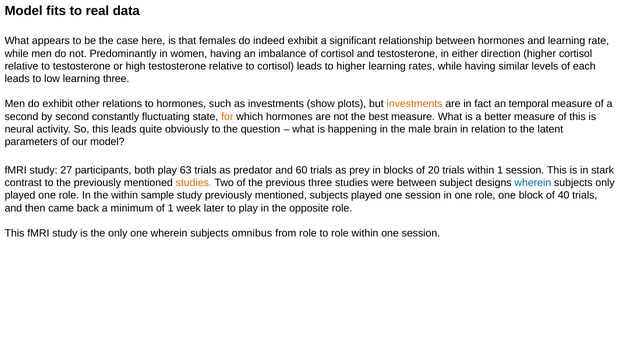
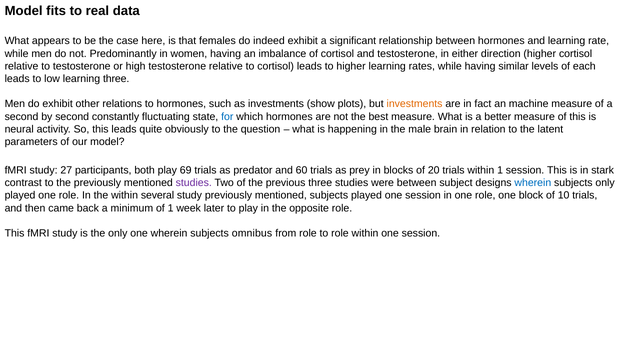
temporal: temporal -> machine
for colour: orange -> blue
63: 63 -> 69
studies at (194, 183) colour: orange -> purple
sample: sample -> several
40: 40 -> 10
